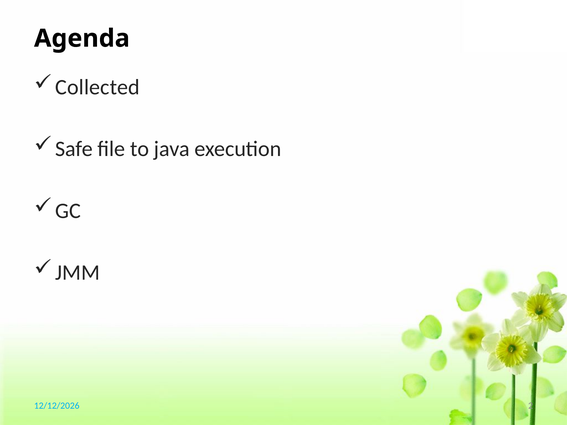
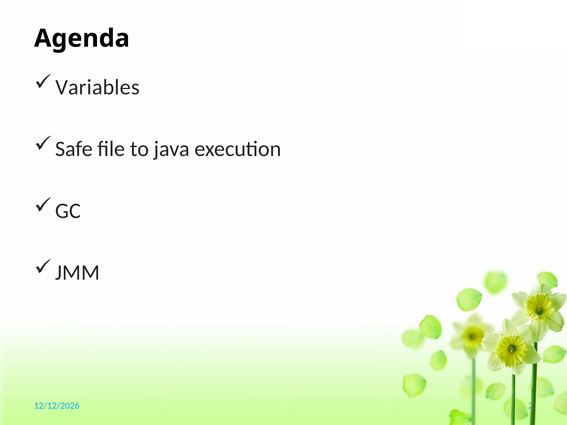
Collected: Collected -> Variables
